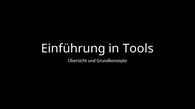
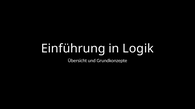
Tools: Tools -> Logik
